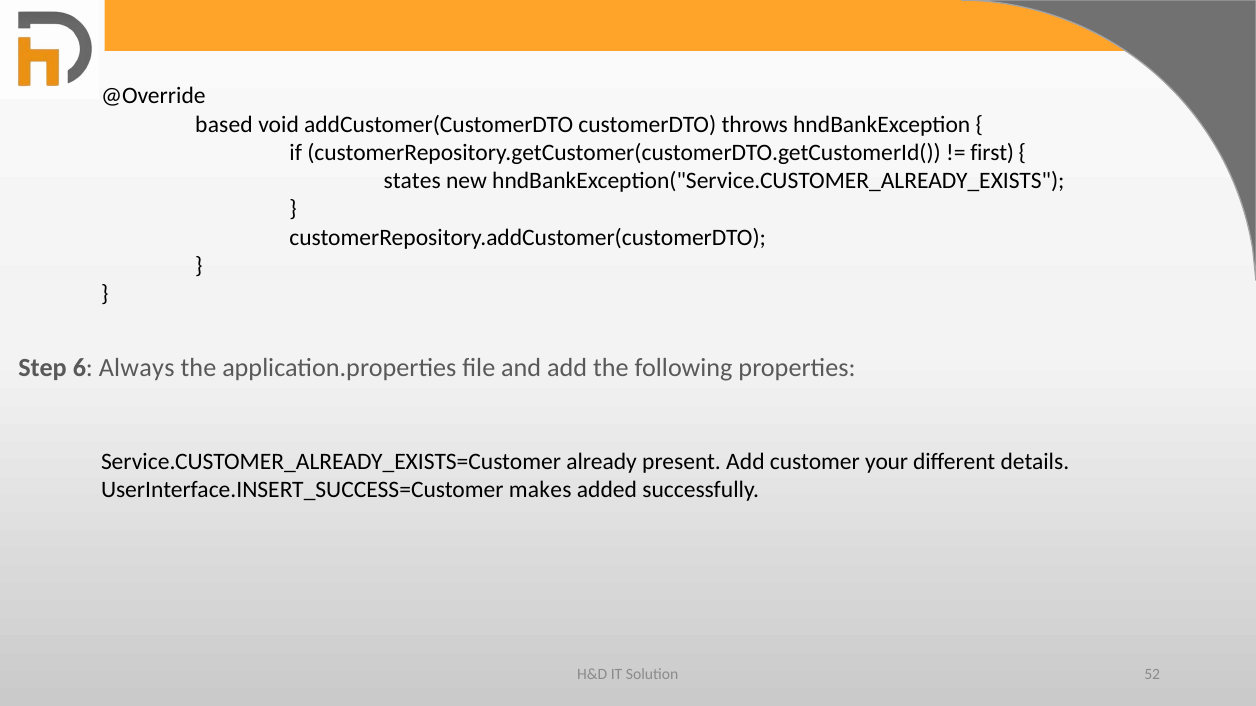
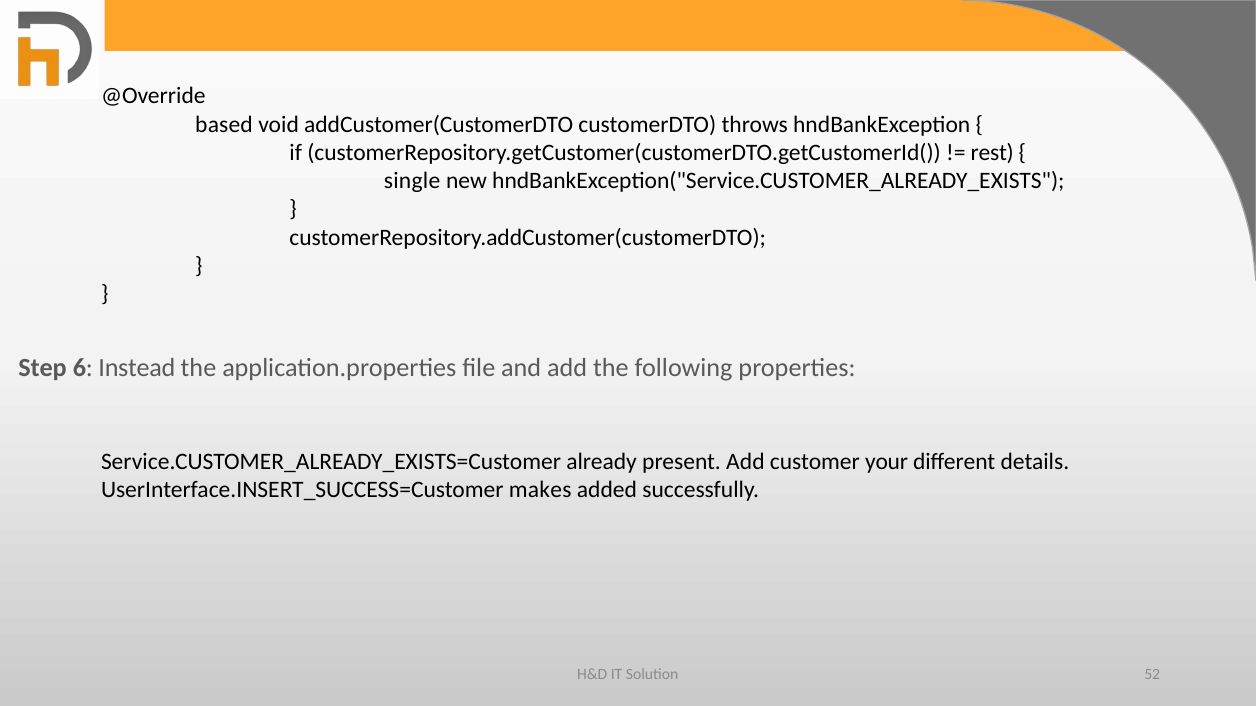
first: first -> rest
states: states -> single
Always: Always -> Instead
